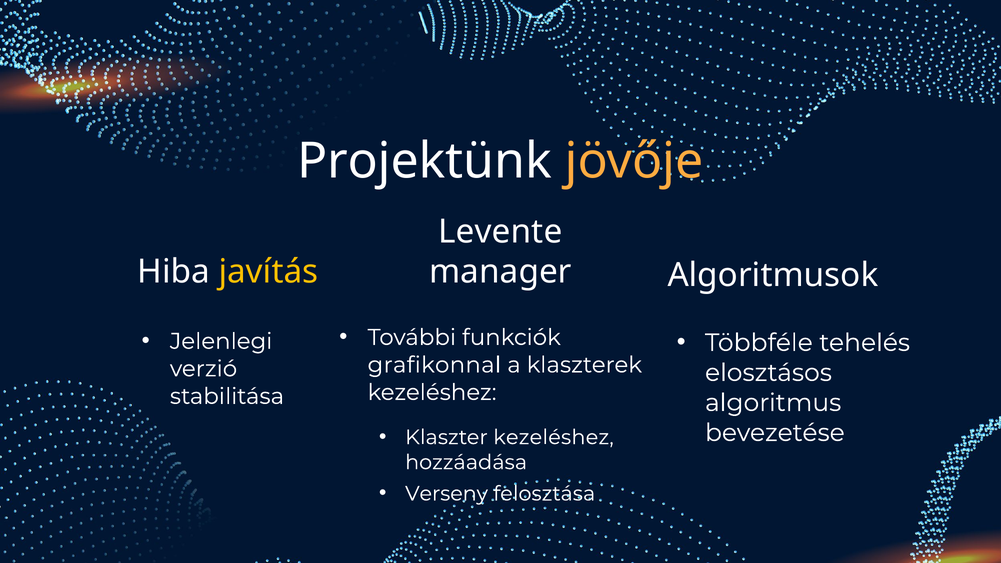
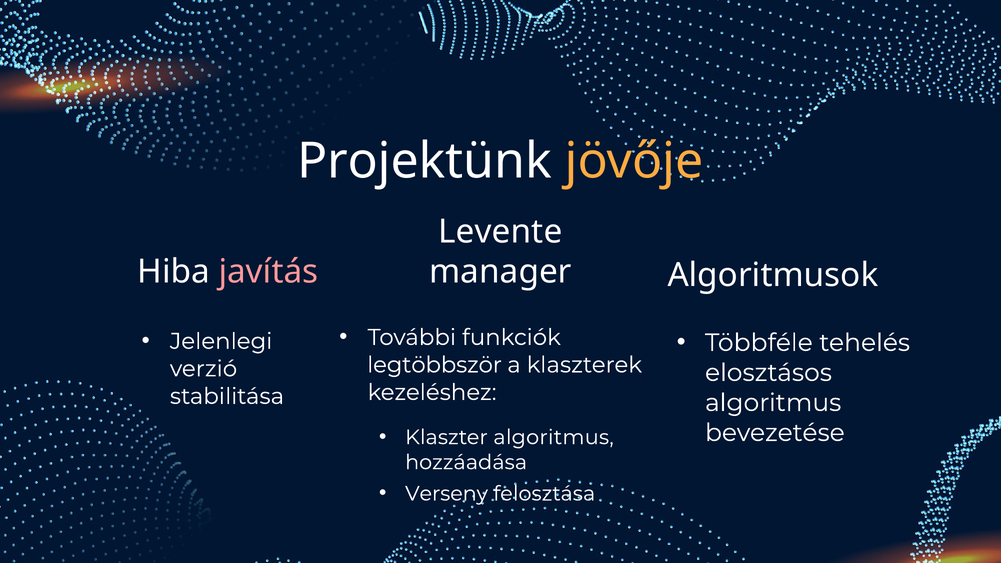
javítás colour: yellow -> pink
grafikonnal: grafikonnal -> legtöbbször
Klaszter kezeléshez: kezeléshez -> algoritmus
